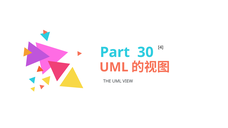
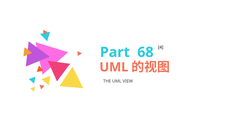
30: 30 -> 68
